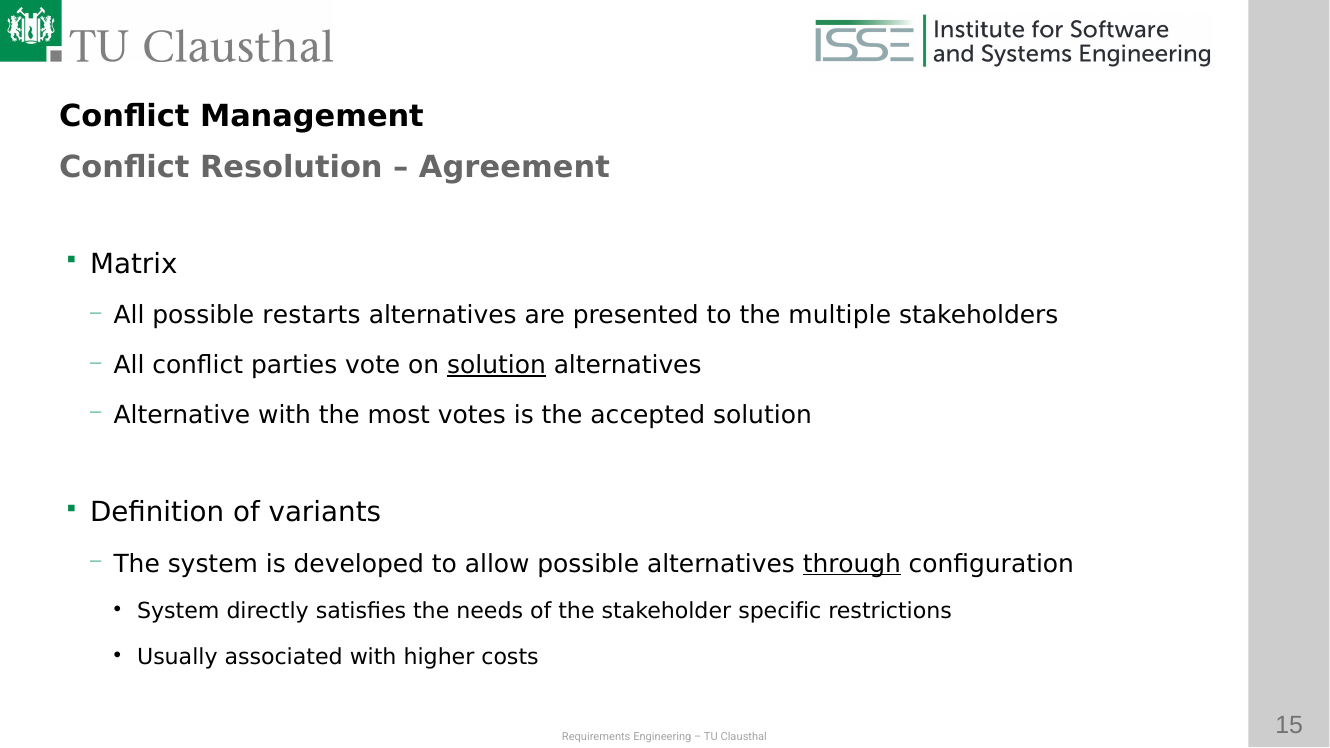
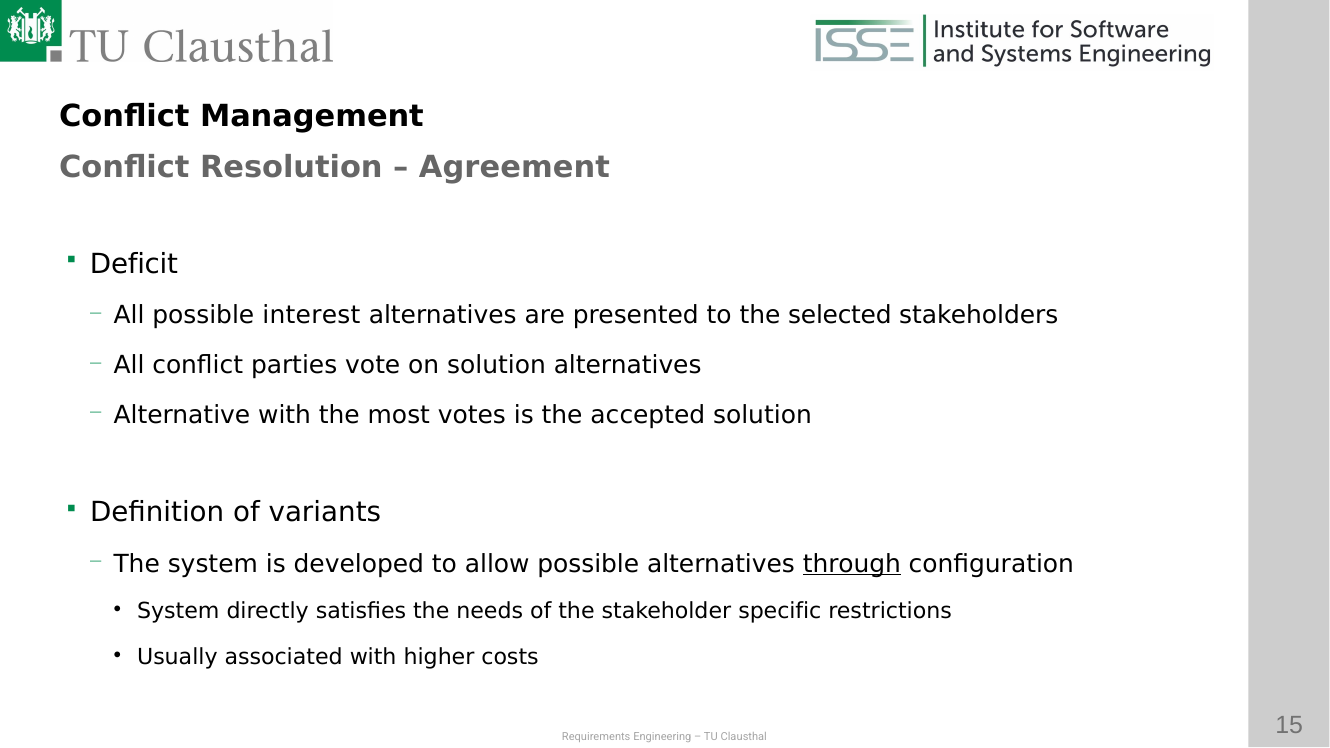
Matrix: Matrix -> Deficit
restarts: restarts -> interest
multiple: multiple -> selected
solution at (496, 365) underline: present -> none
